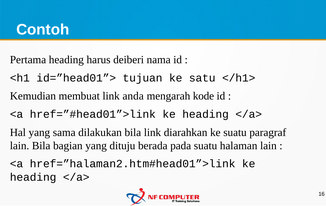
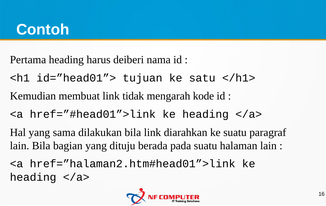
anda: anda -> tidak
